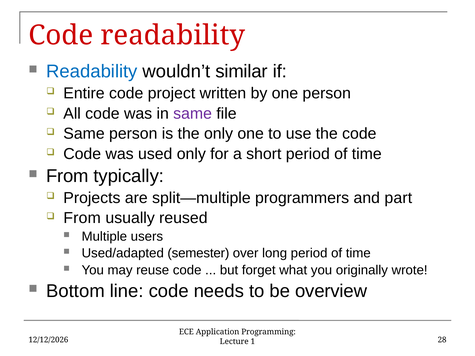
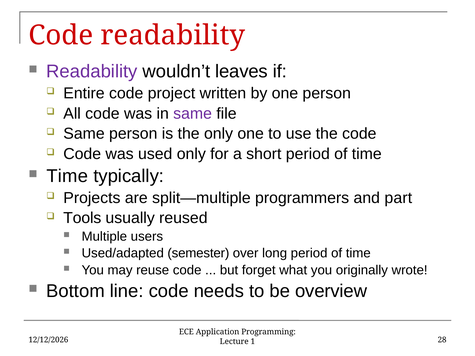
Readability at (92, 72) colour: blue -> purple
similar: similar -> leaves
From at (67, 176): From -> Time
From at (82, 218): From -> Tools
